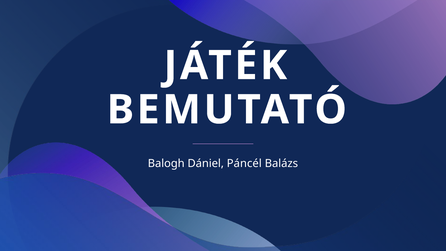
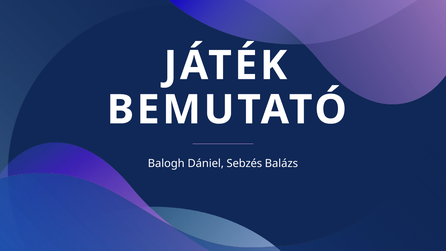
Páncél: Páncél -> Sebzés
